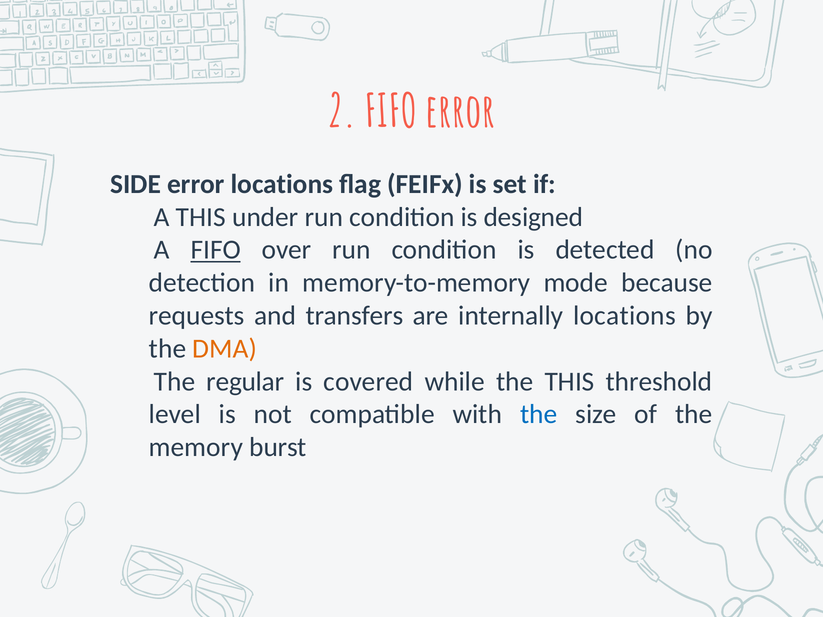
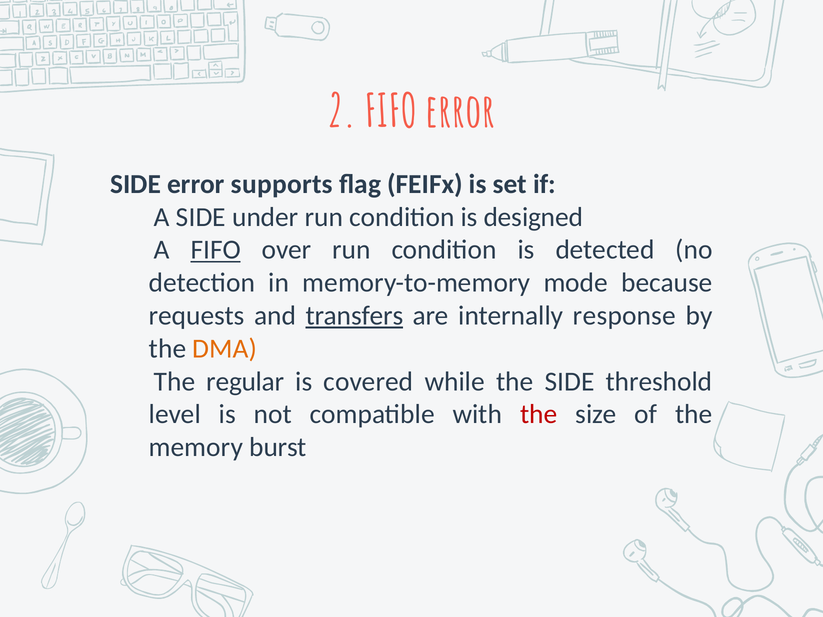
error locations: locations -> supports
THIS at (201, 217): THIS -> SIDE
transfers underline: none -> present
internally locations: locations -> response
the THIS: THIS -> SIDE
the at (539, 415) colour: blue -> red
